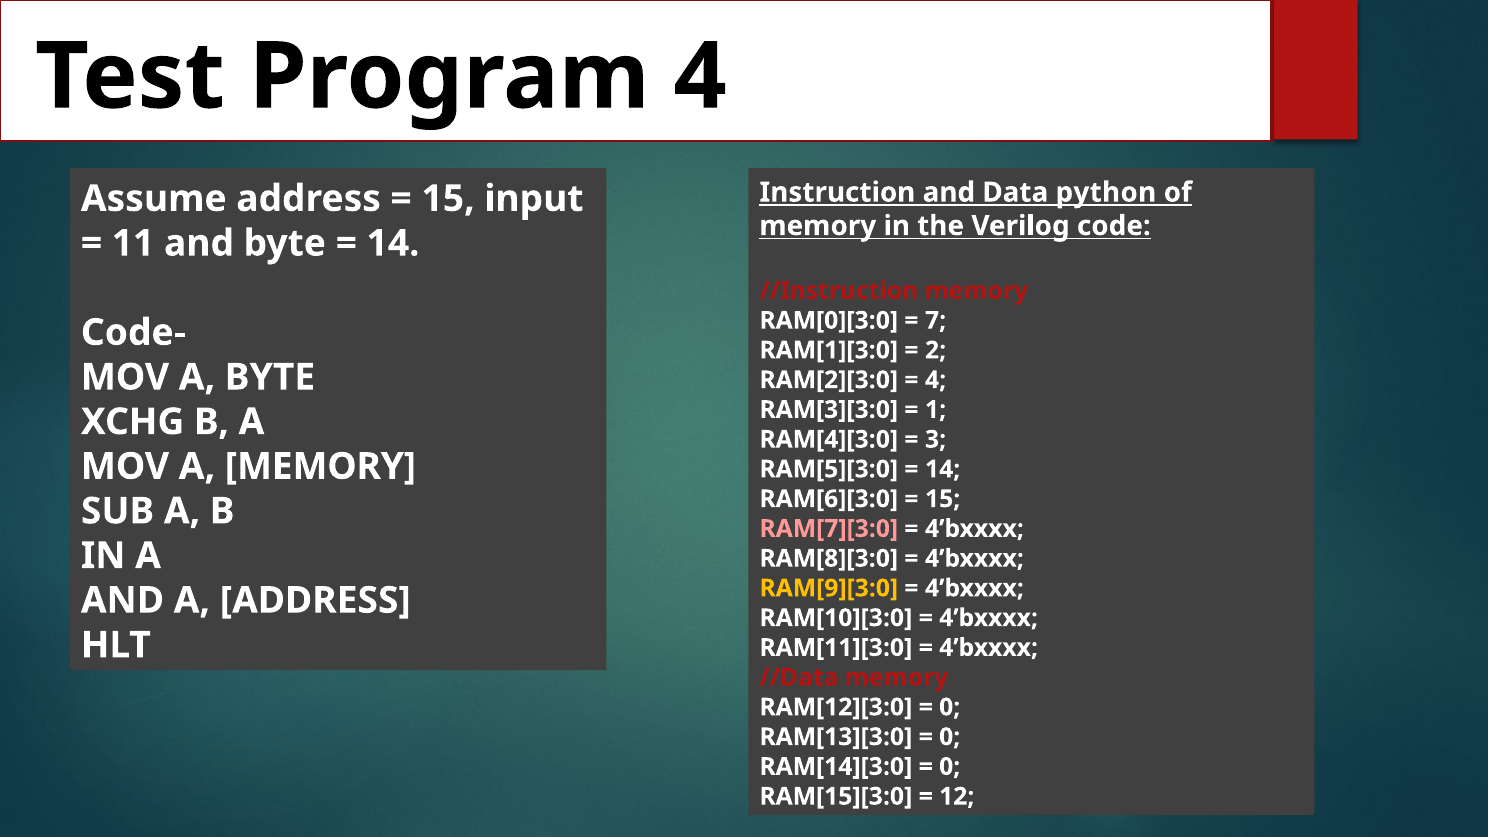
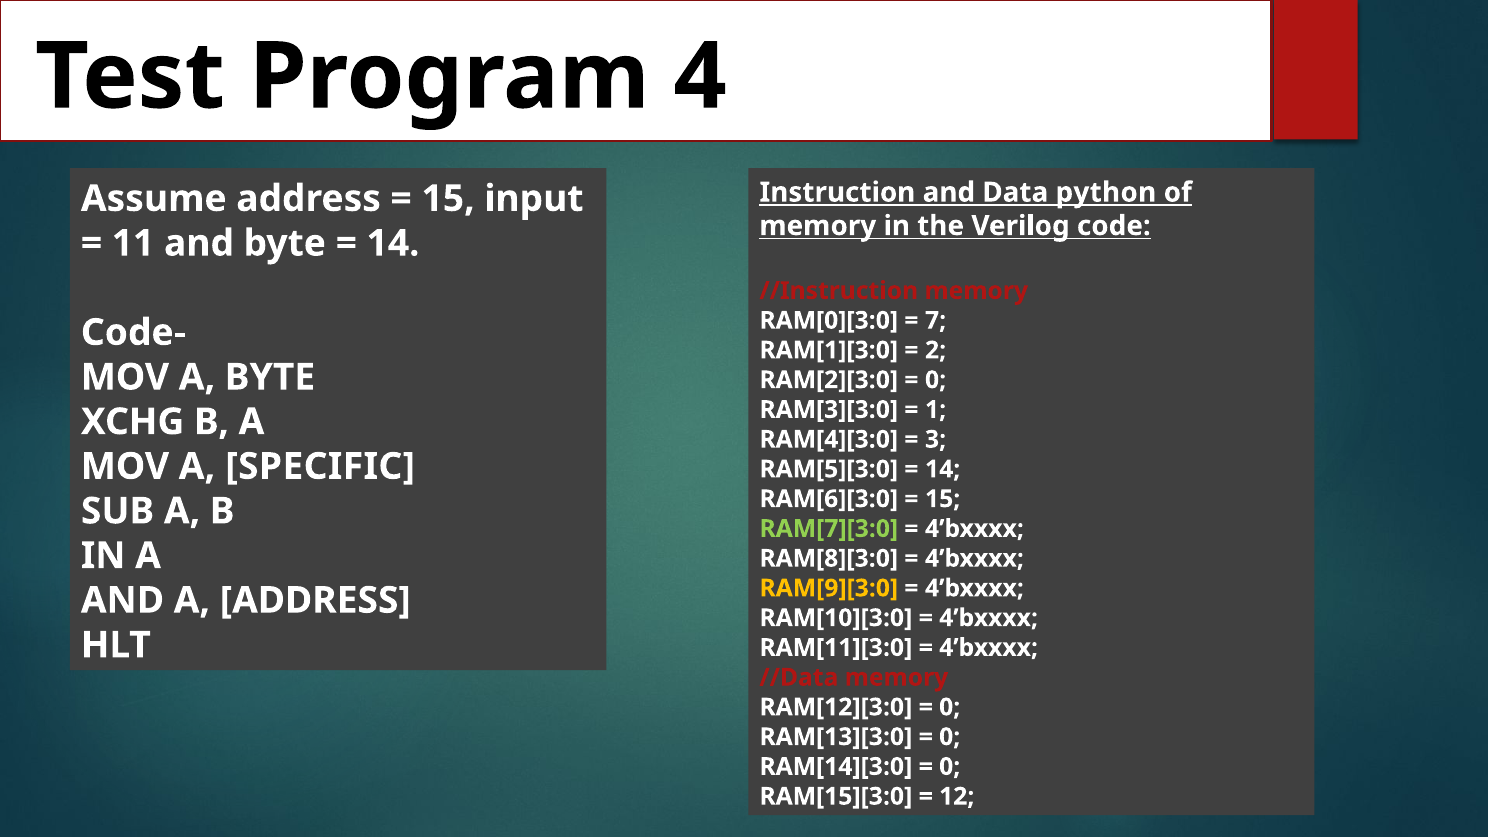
4 at (936, 380): 4 -> 0
A MEMORY: MEMORY -> SPECIFIC
RAM[7][3:0 colour: pink -> light green
